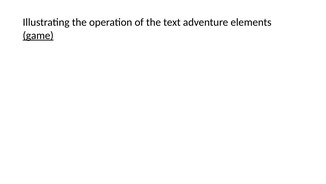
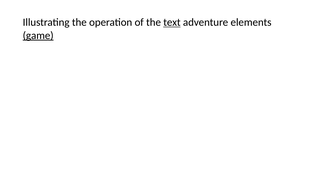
text underline: none -> present
